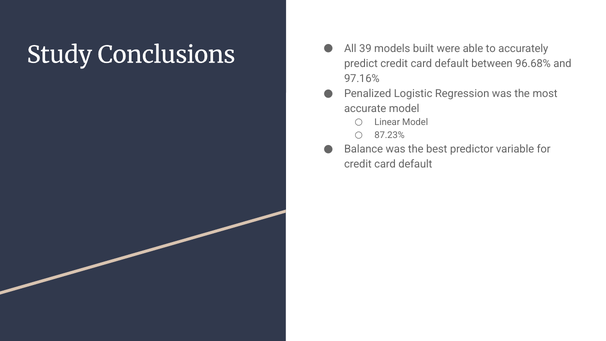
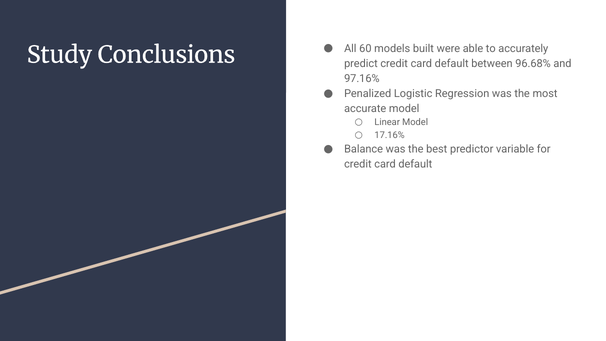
39: 39 -> 60
87.23%: 87.23% -> 17.16%
